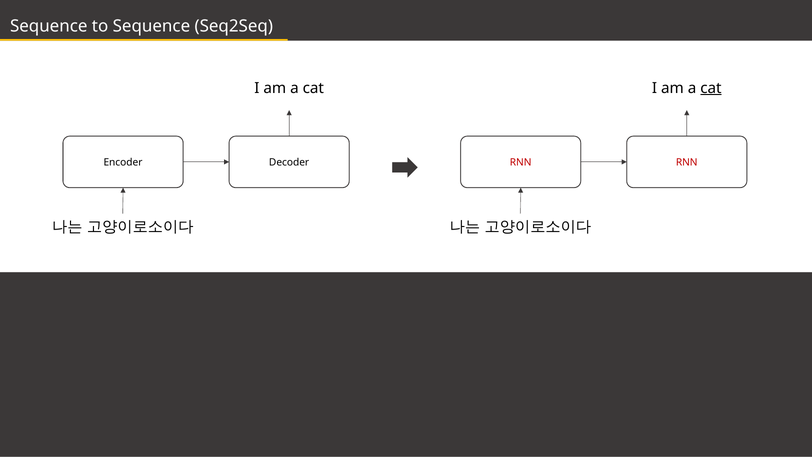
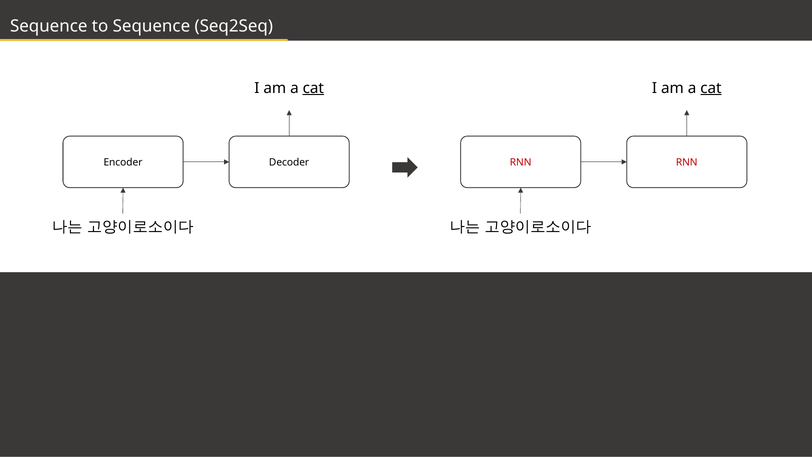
cat at (313, 88) underline: none -> present
